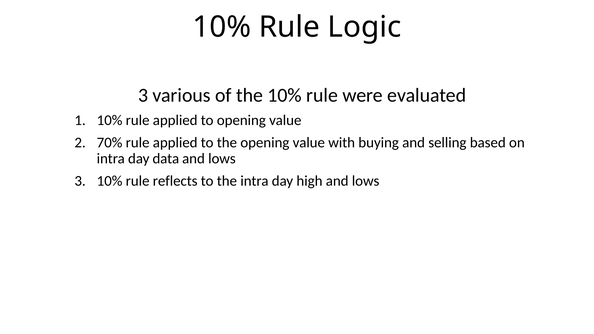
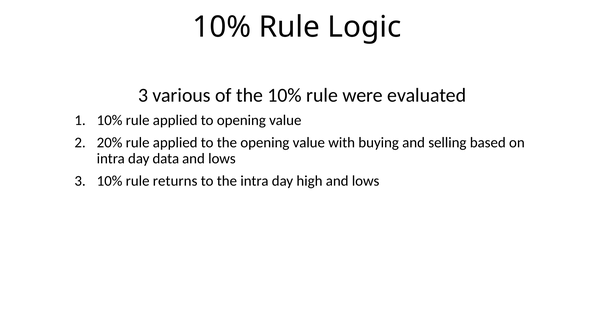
70%: 70% -> 20%
reflects: reflects -> returns
